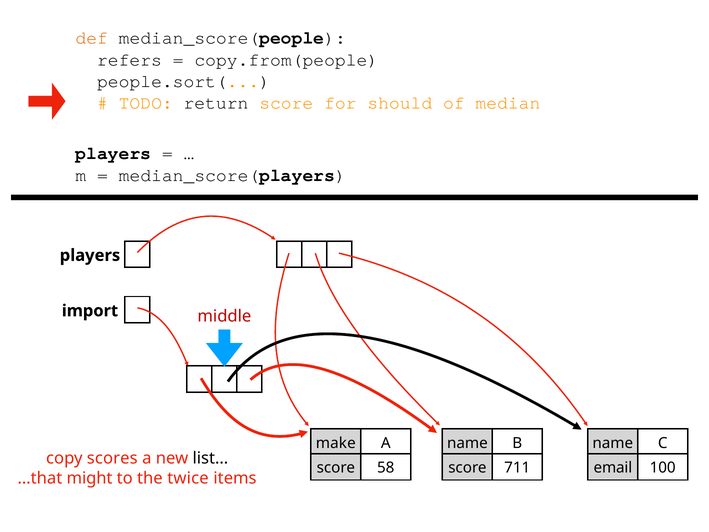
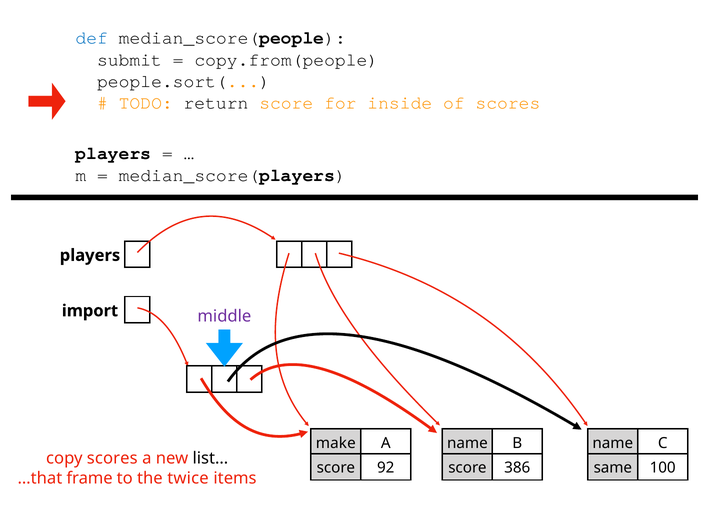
def colour: orange -> blue
refers: refers -> submit
should: should -> inside
of median: median -> scores
middle colour: red -> purple
58: 58 -> 92
711: 711 -> 386
email: email -> same
might: might -> frame
